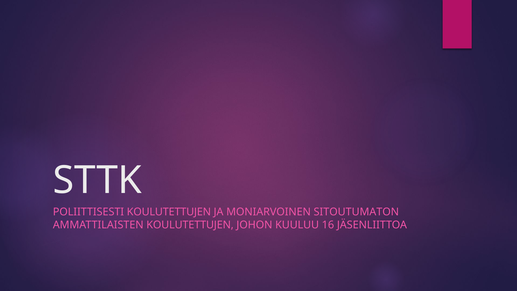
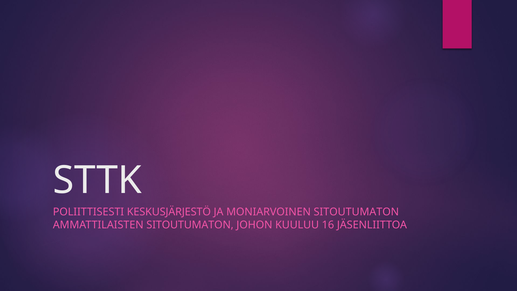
POLIITTISESTI KOULUTETTUJEN: KOULUTETTUJEN -> KESKUSJÄRJESTÖ
AMMATTILAISTEN KOULUTETTUJEN: KOULUTETTUJEN -> SITOUTUMATON
